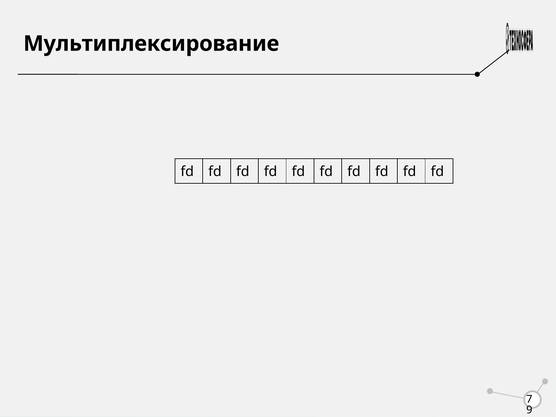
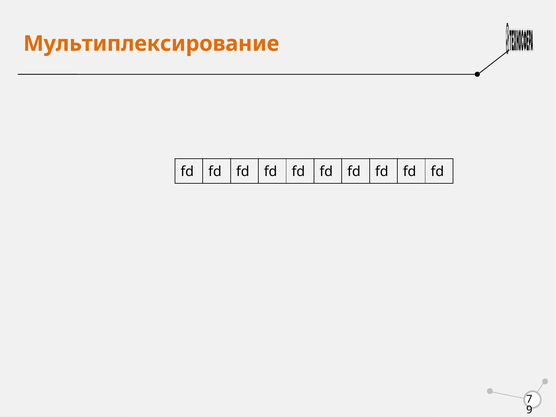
Мультиплексирование colour: black -> orange
